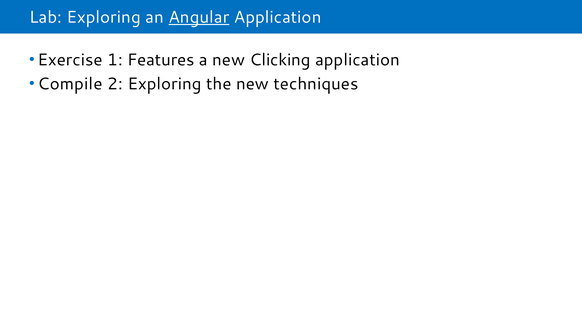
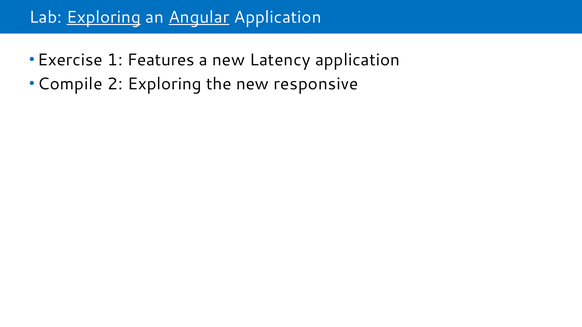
Exploring at (104, 17) underline: none -> present
Clicking: Clicking -> Latency
techniques: techniques -> responsive
